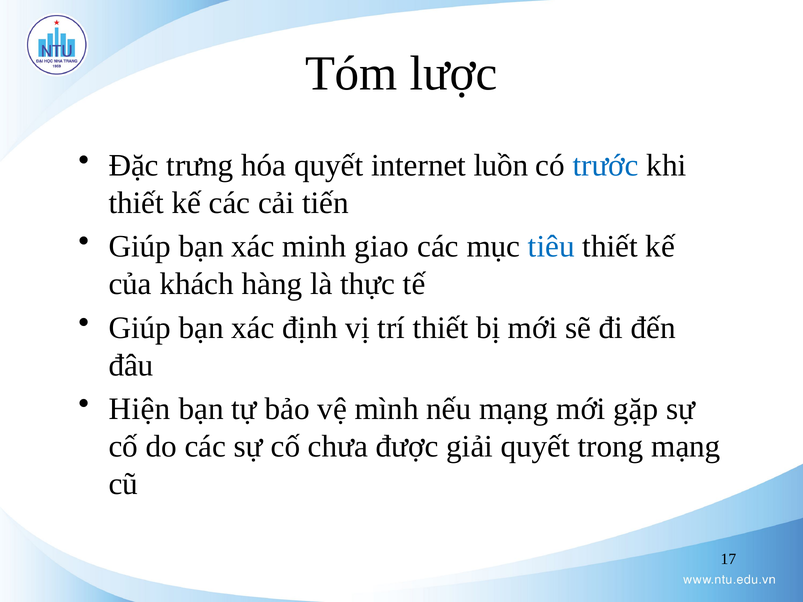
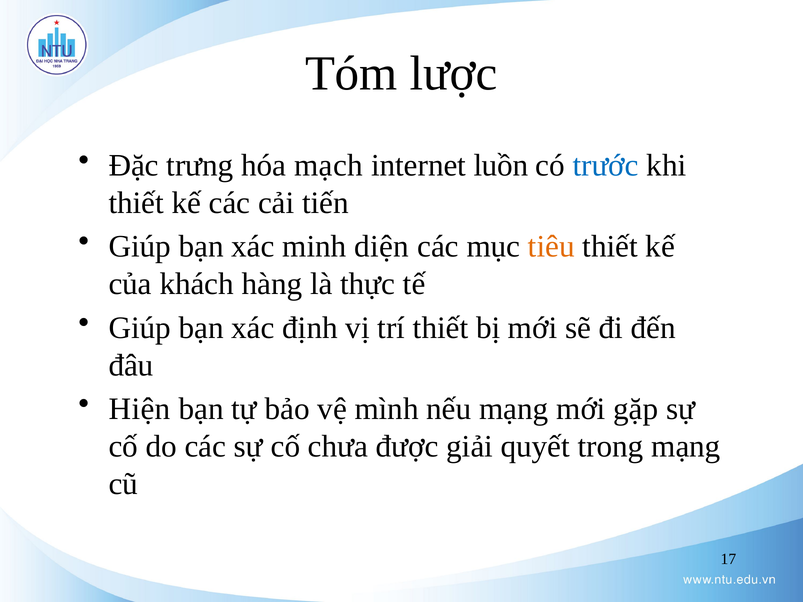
hóa quyết: quyết -> mạch
giao: giao -> diện
tiêu colour: blue -> orange
